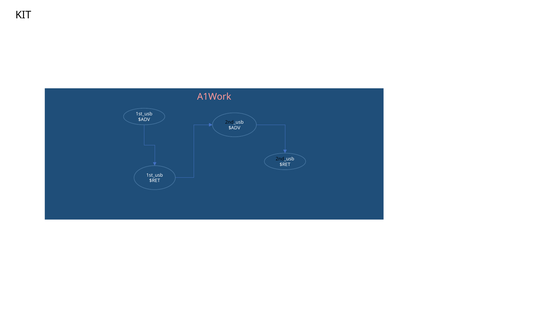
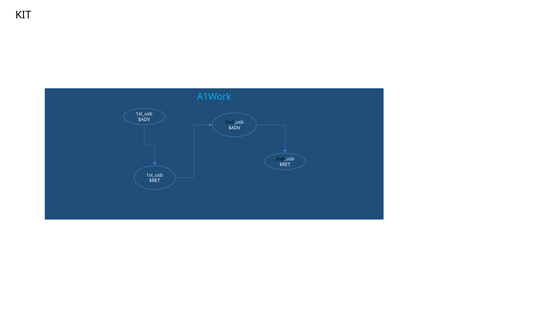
A1Work colour: pink -> light blue
